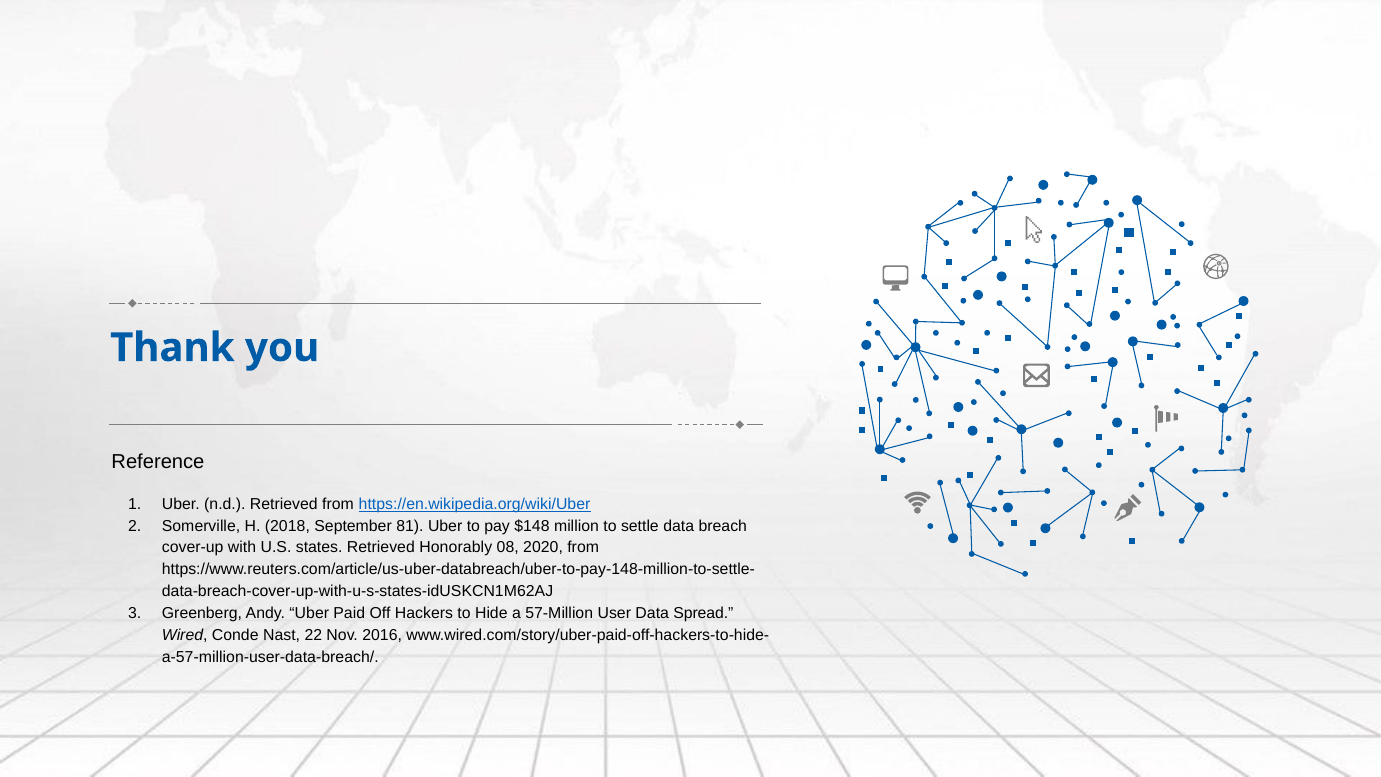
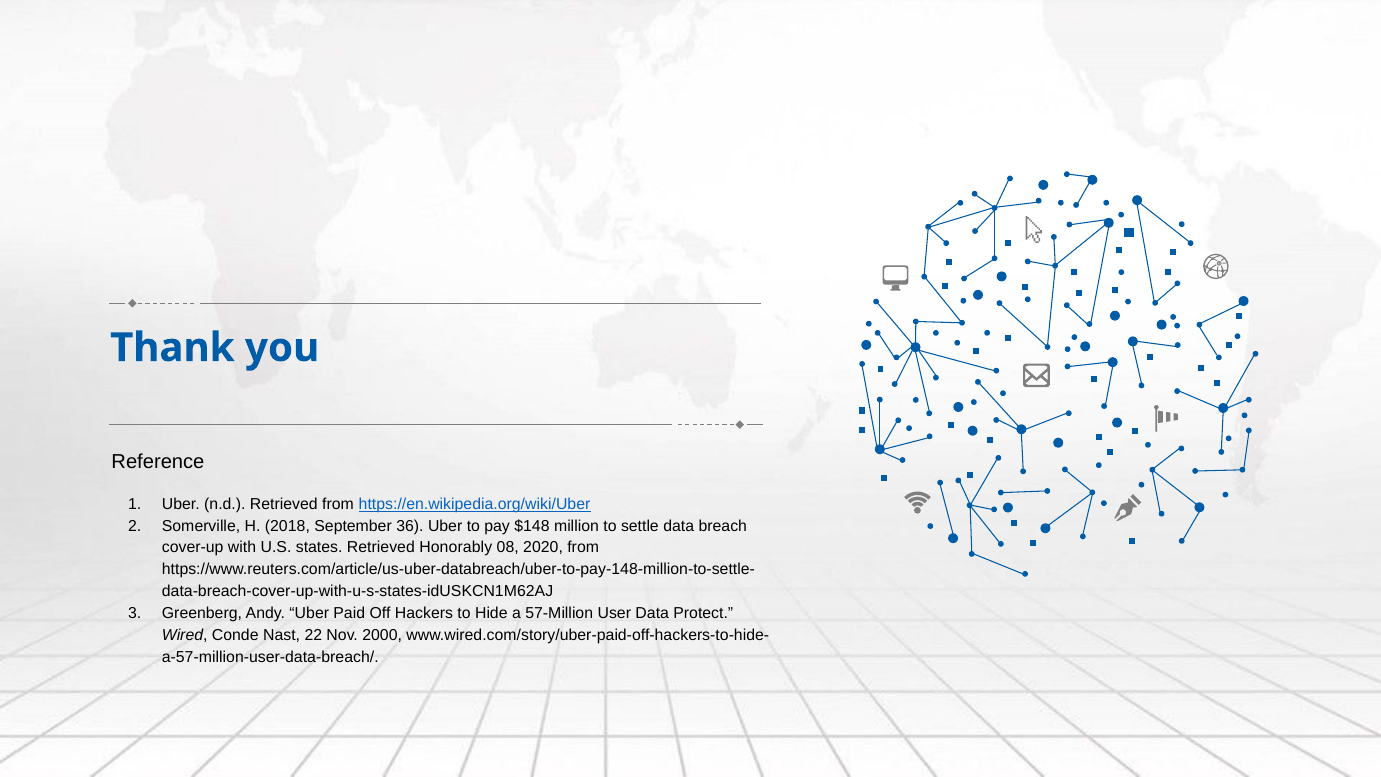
81: 81 -> 36
Spread: Spread -> Protect
2016: 2016 -> 2000
